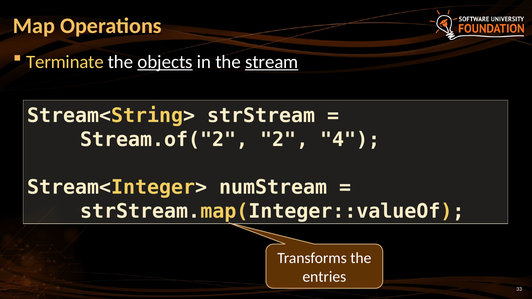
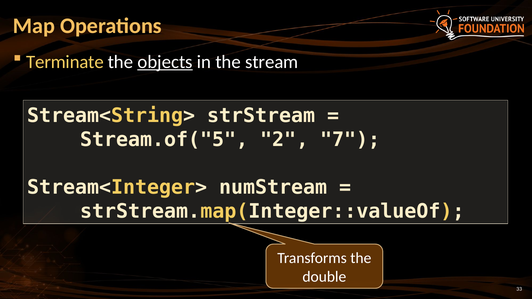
stream underline: present -> none
Stream.of("2: Stream.of("2 -> Stream.of("5
4: 4 -> 7
entries: entries -> double
